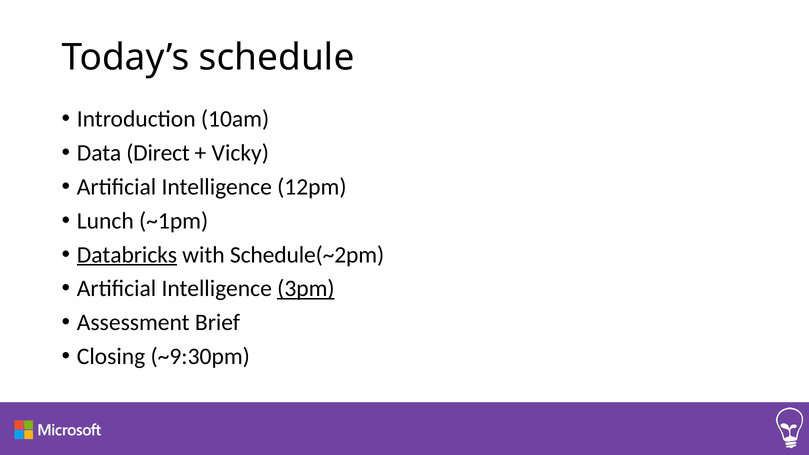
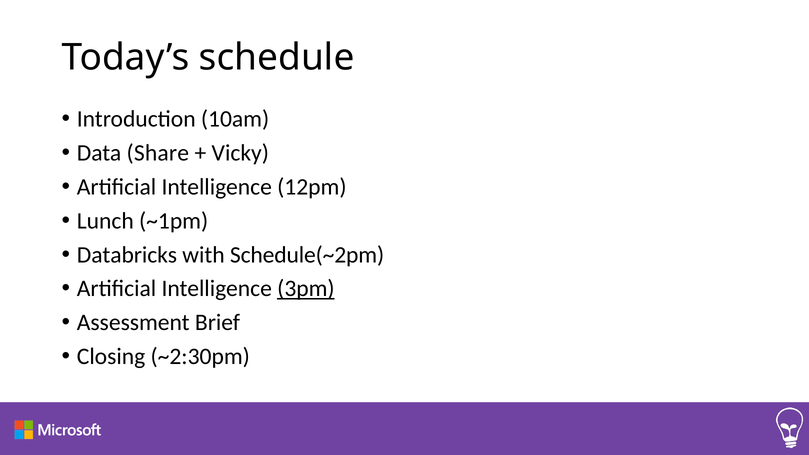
Direct: Direct -> Share
Databricks underline: present -> none
~9:30pm: ~9:30pm -> ~2:30pm
